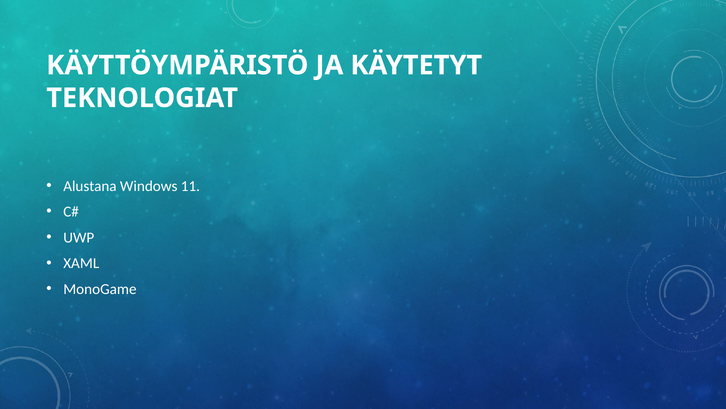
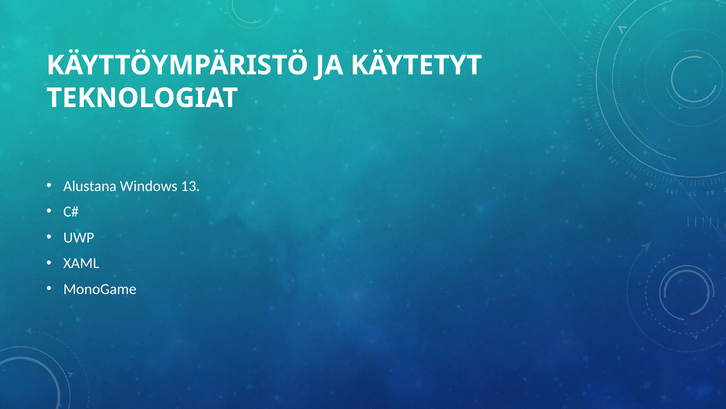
11: 11 -> 13
